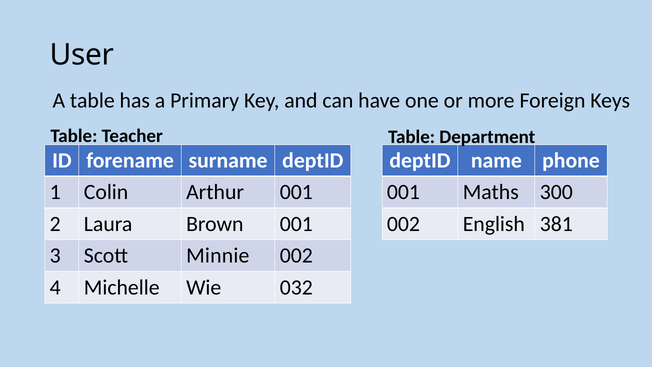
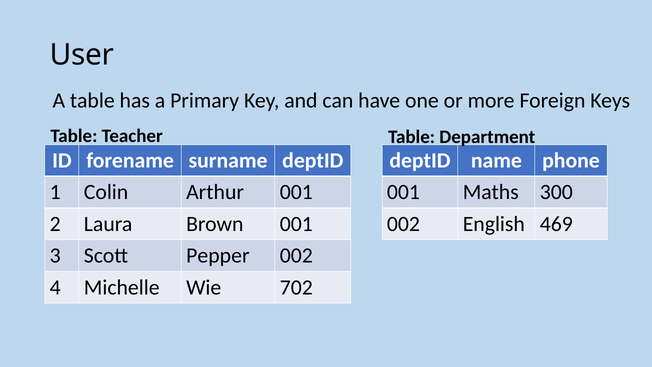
381: 381 -> 469
Minnie: Minnie -> Pepper
032: 032 -> 702
